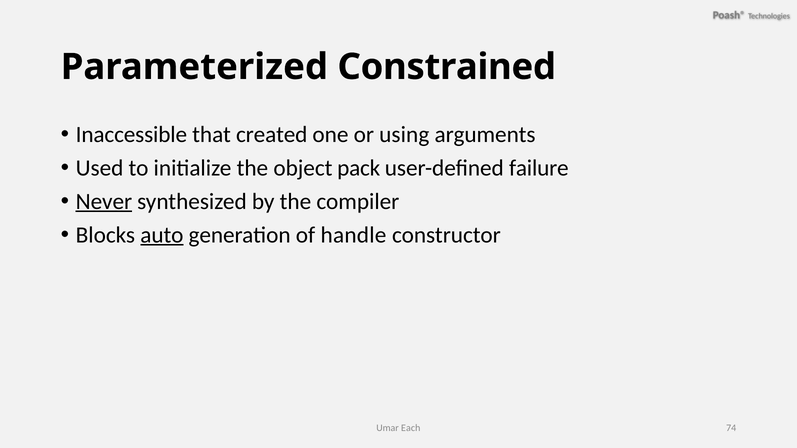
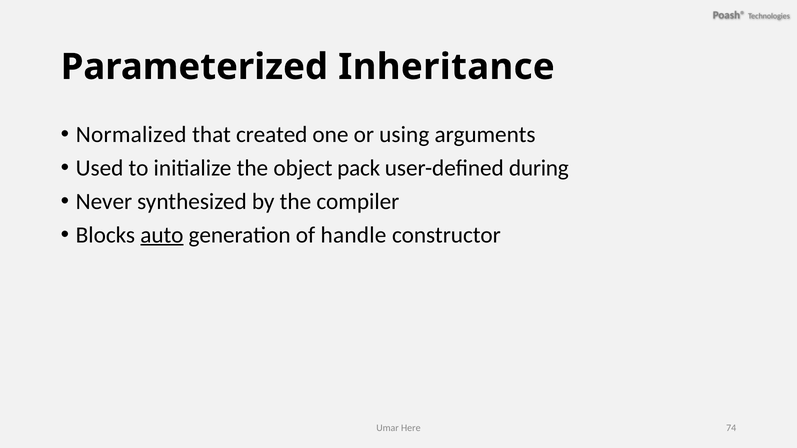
Constrained: Constrained -> Inheritance
Inaccessible: Inaccessible -> Normalized
failure: failure -> during
Never underline: present -> none
Each: Each -> Here
